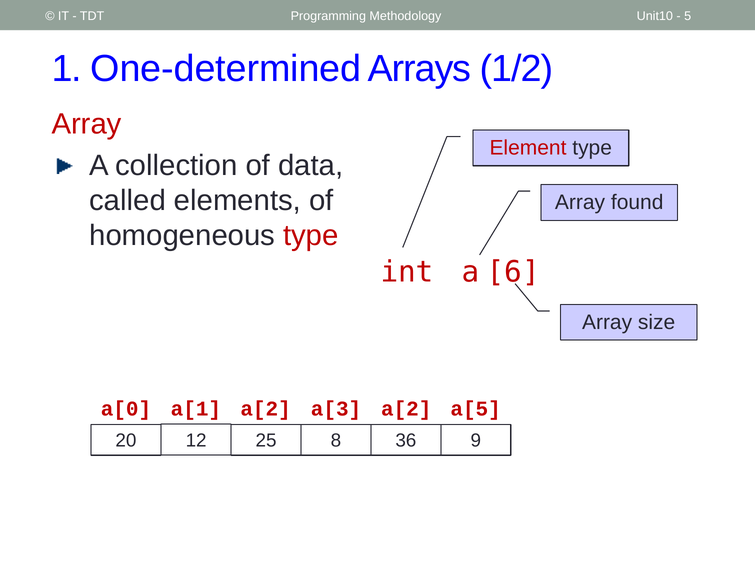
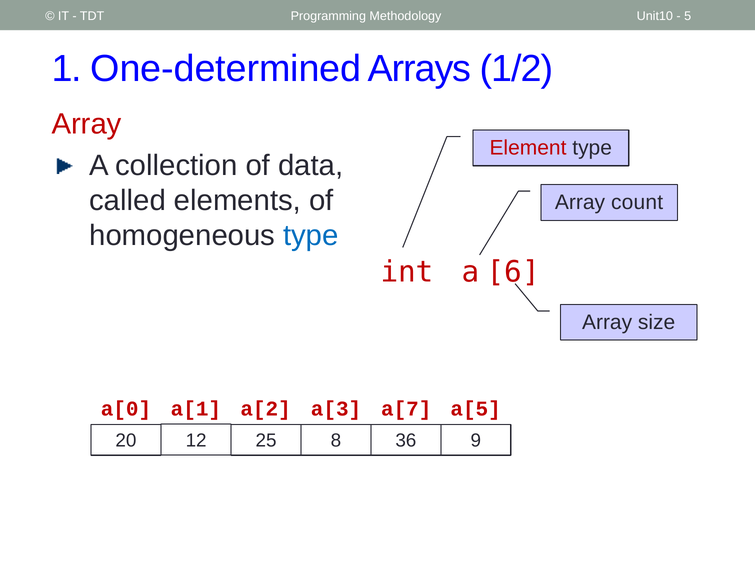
found: found -> count
type at (311, 236) colour: red -> blue
a[3 a[2: a[2 -> a[7
